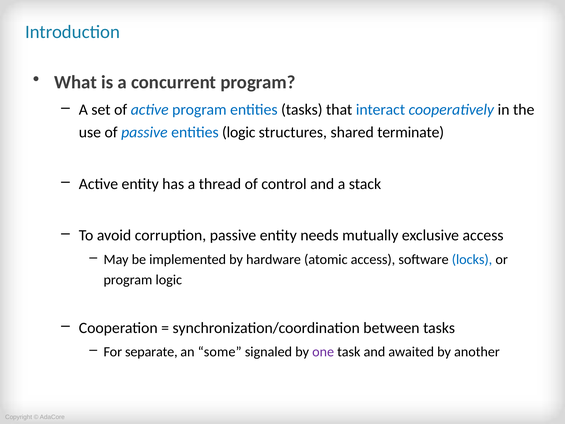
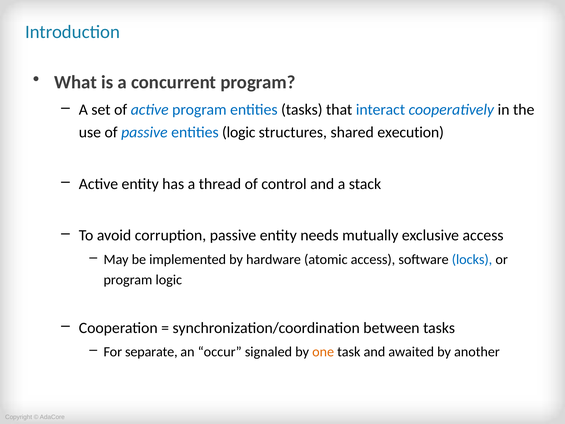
terminate: terminate -> execution
some: some -> occur
one colour: purple -> orange
